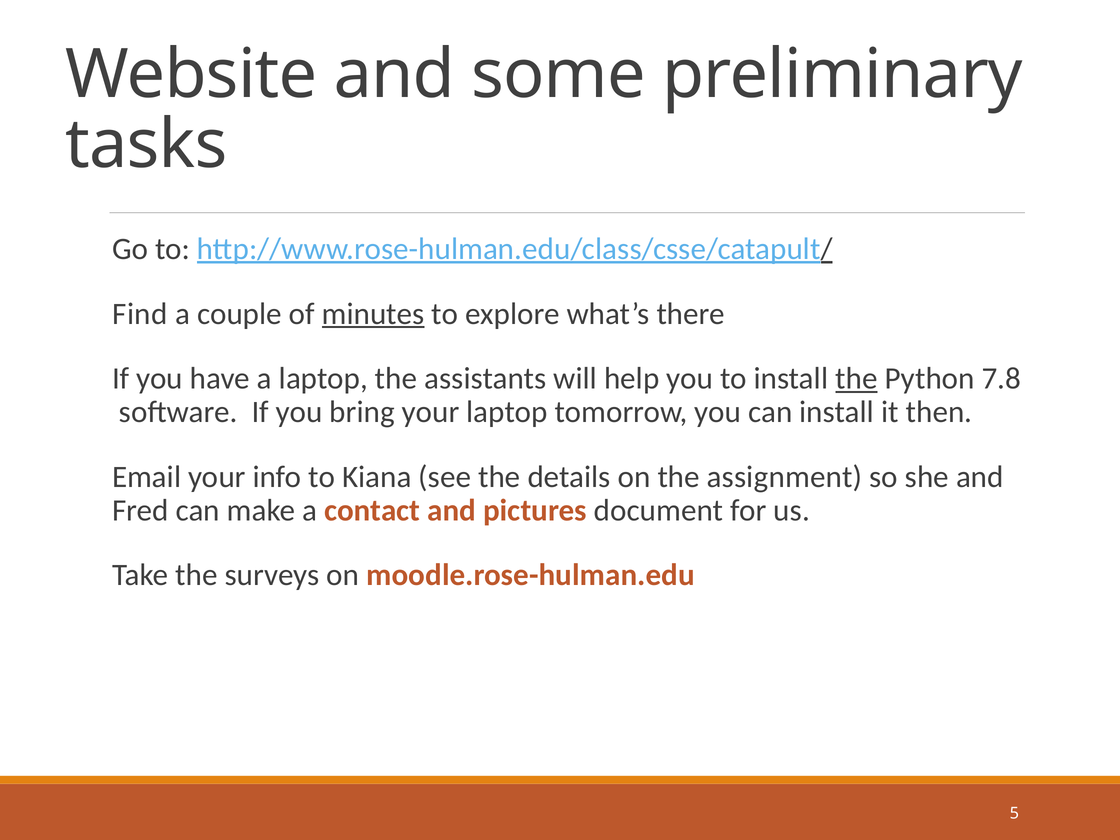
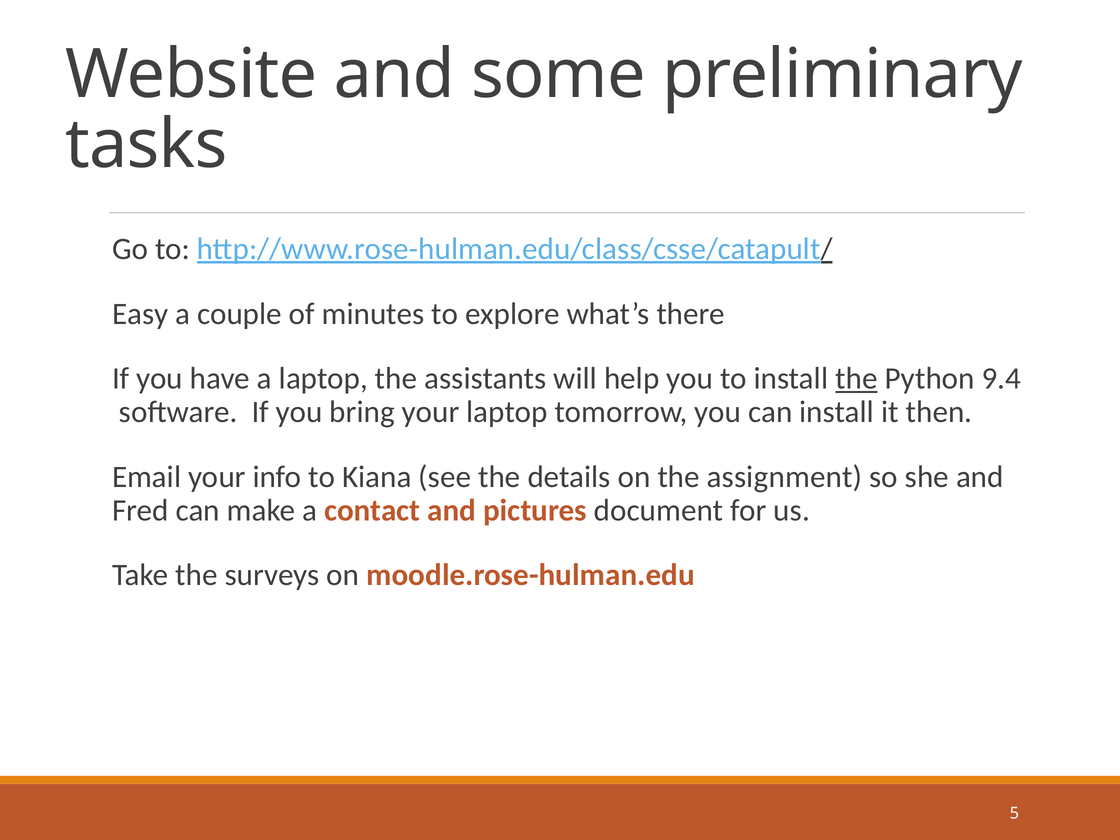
Find: Find -> Easy
minutes underline: present -> none
7.8: 7.8 -> 9.4
